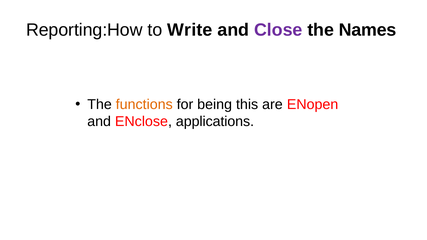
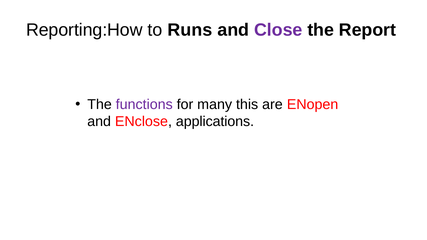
Write: Write -> Runs
Names: Names -> Report
functions colour: orange -> purple
being: being -> many
